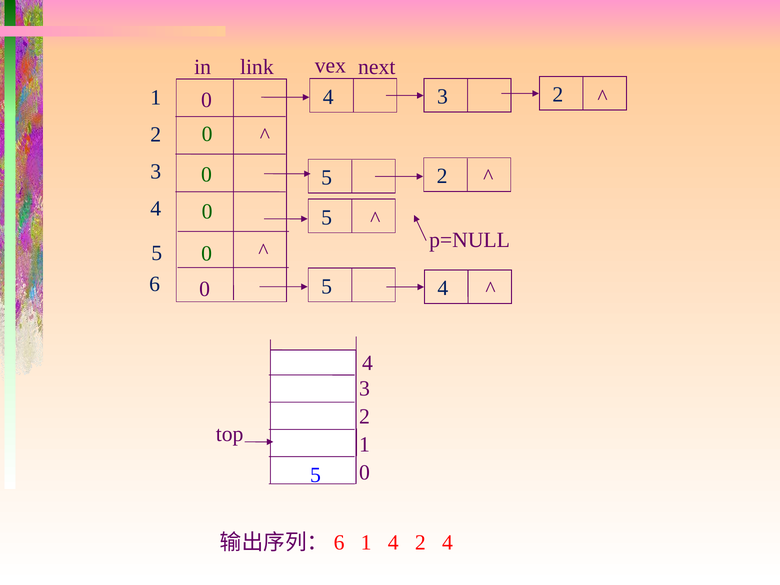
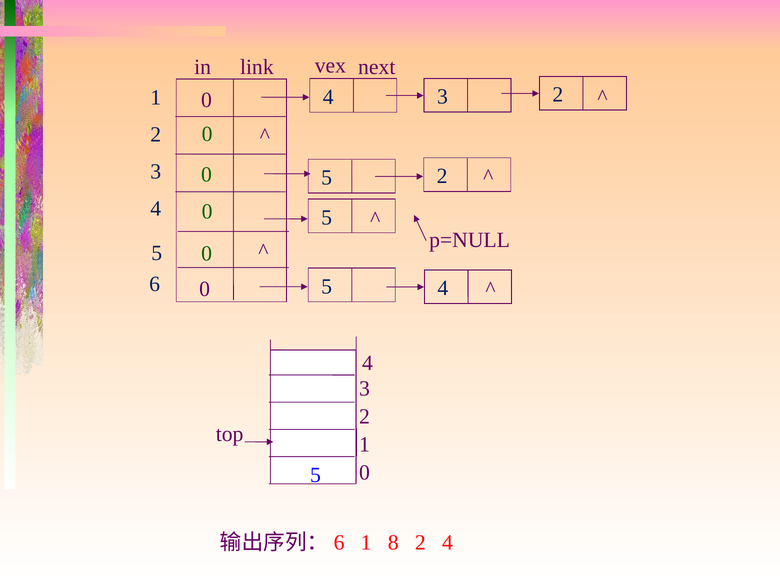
1 4: 4 -> 8
